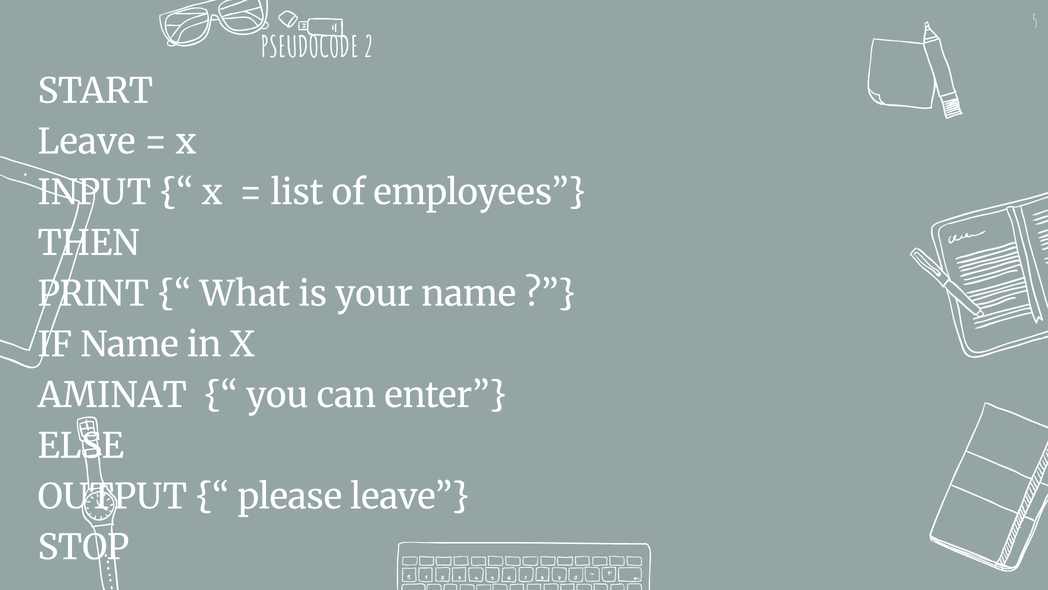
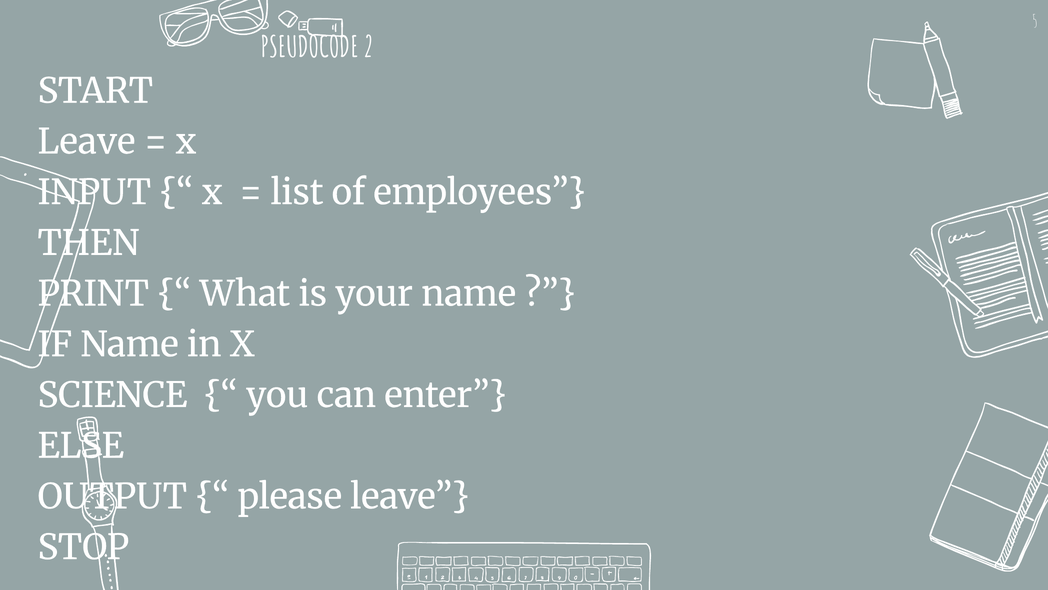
AMINAT: AMINAT -> SCIENCE
